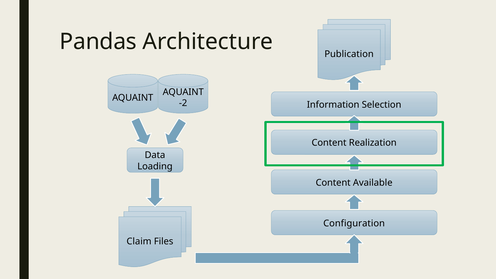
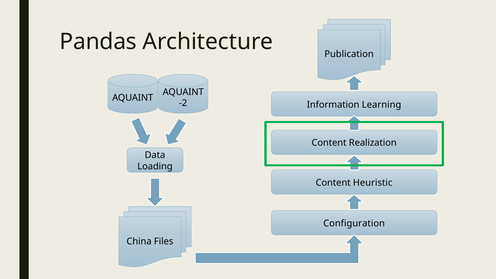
Selection: Selection -> Learning
Available: Available -> Heuristic
Claim: Claim -> China
